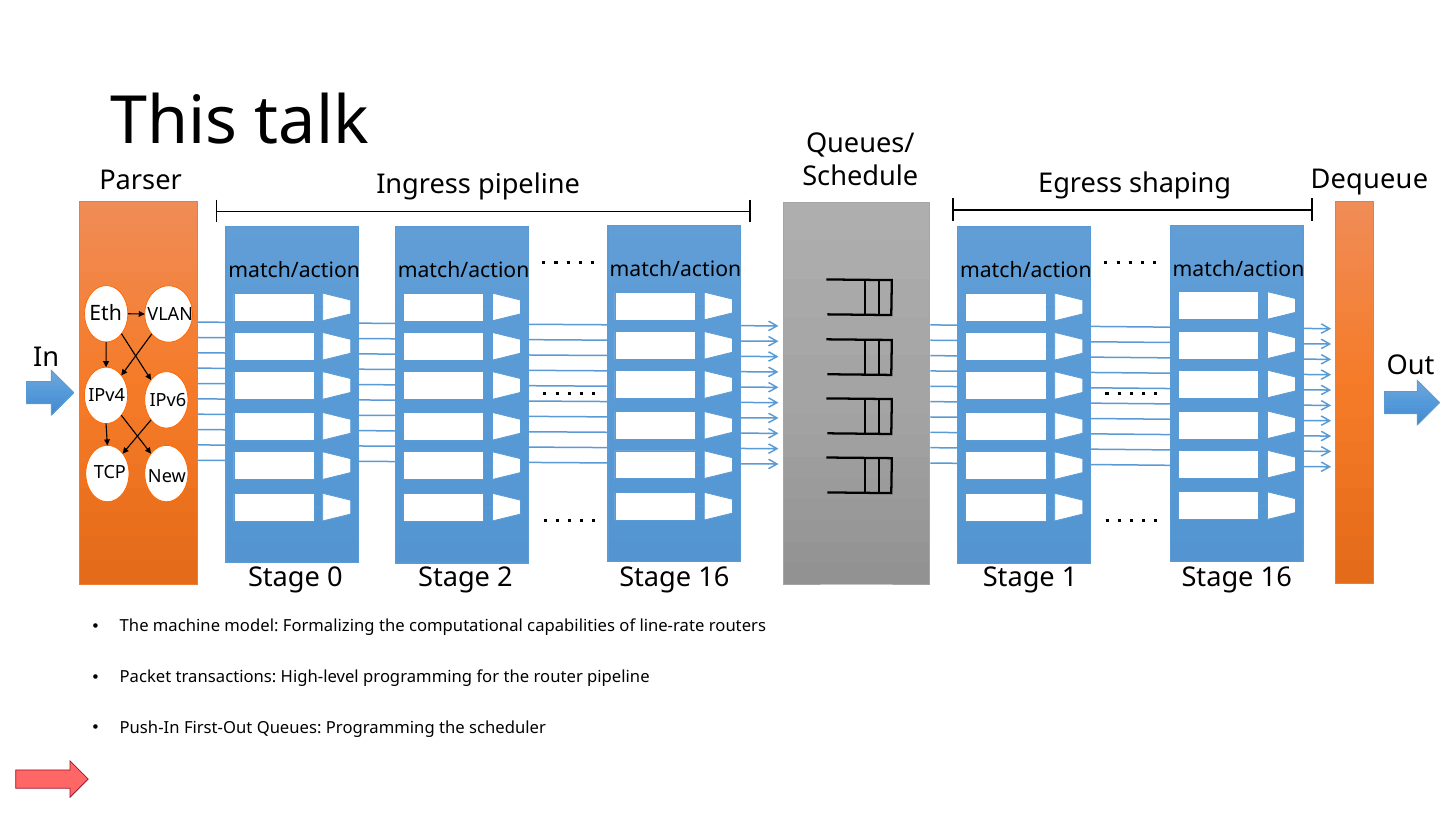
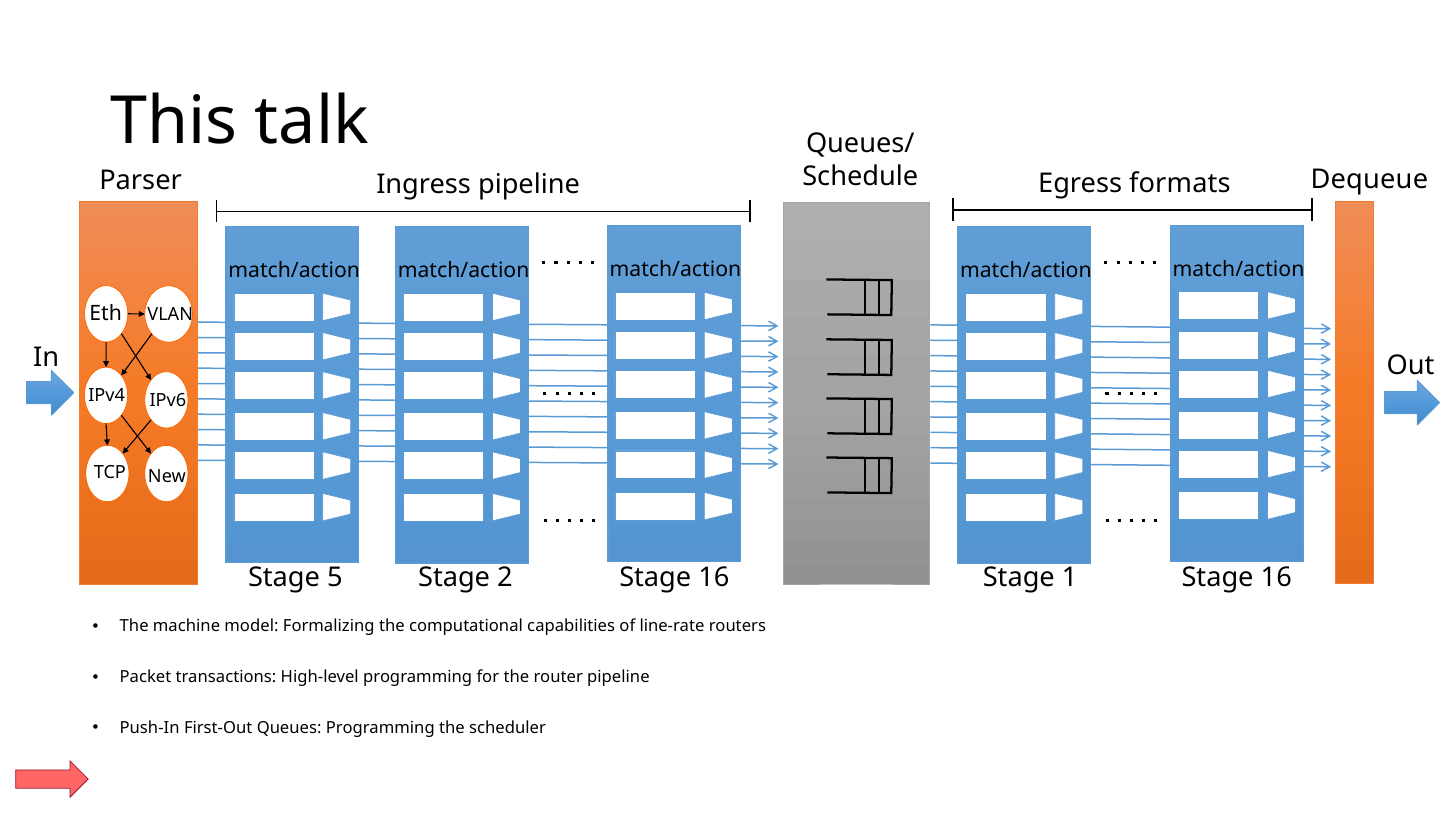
shaping: shaping -> formats
0: 0 -> 5
